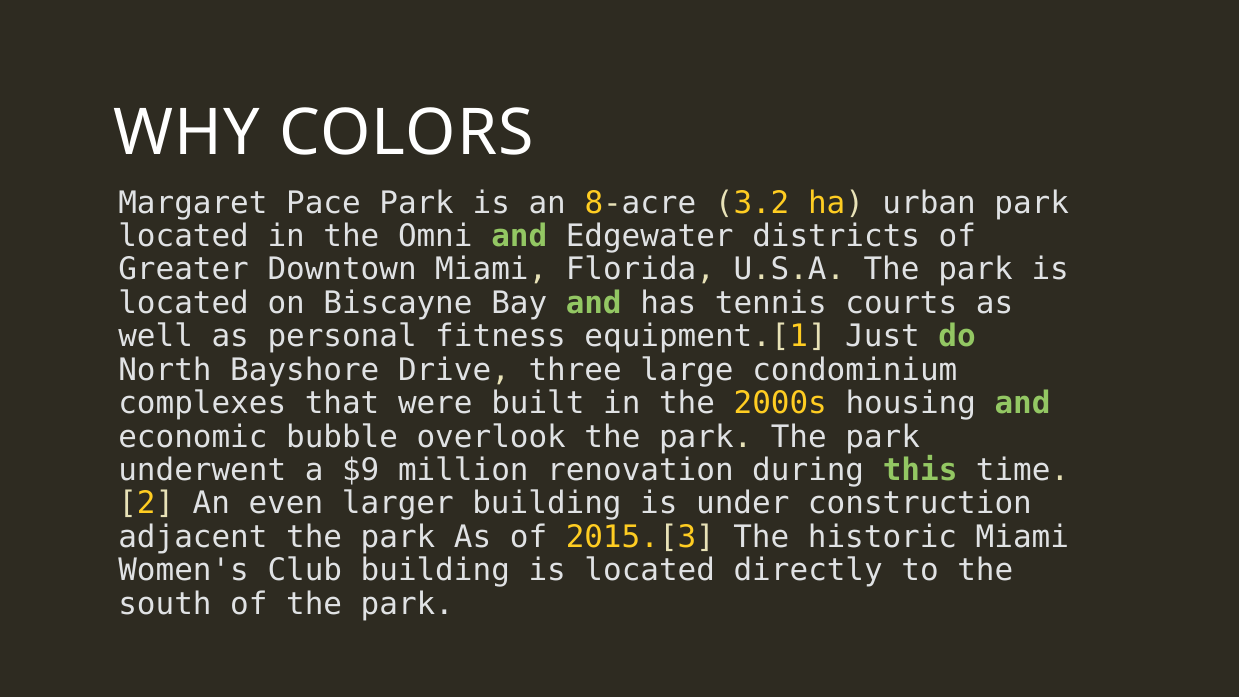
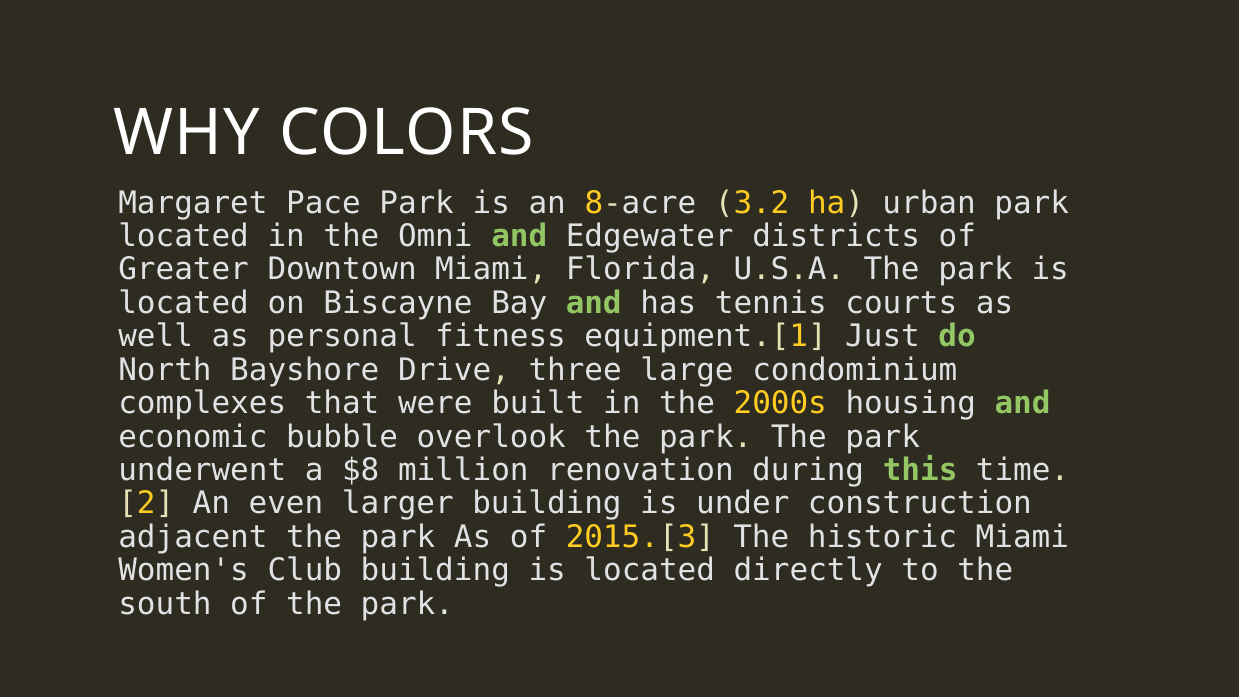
$9: $9 -> $8
